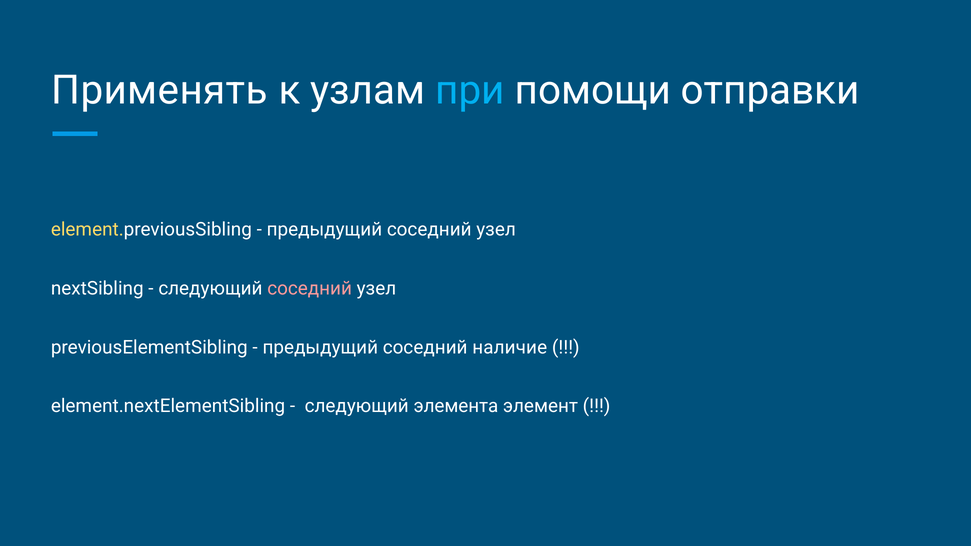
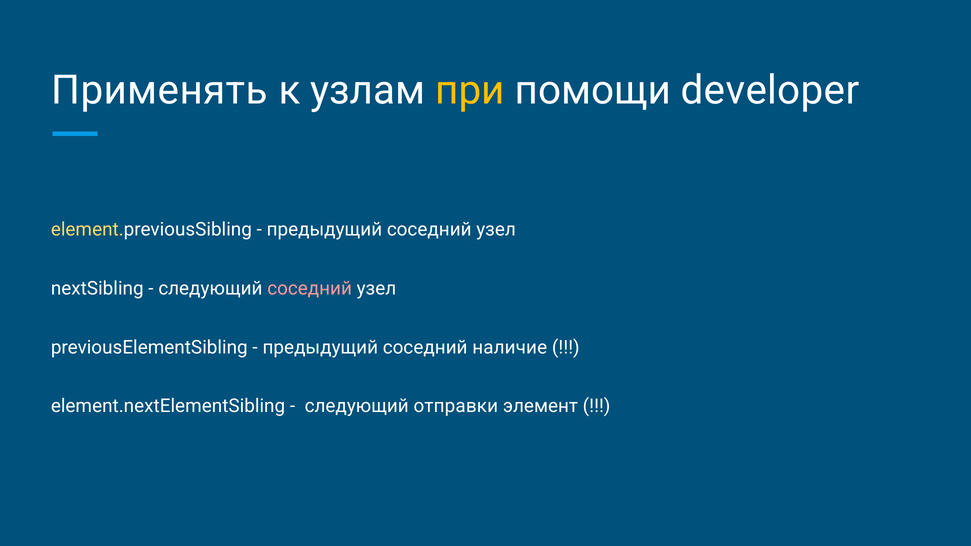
при colour: light blue -> yellow
отправки: отправки -> developer
элемента: элемента -> отправки
